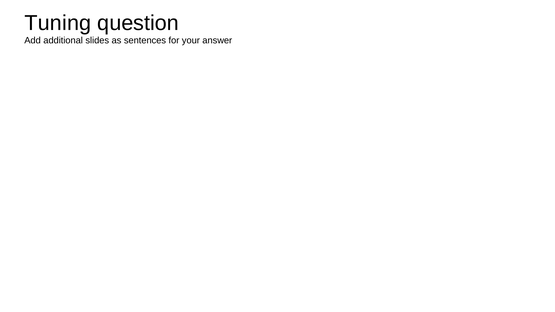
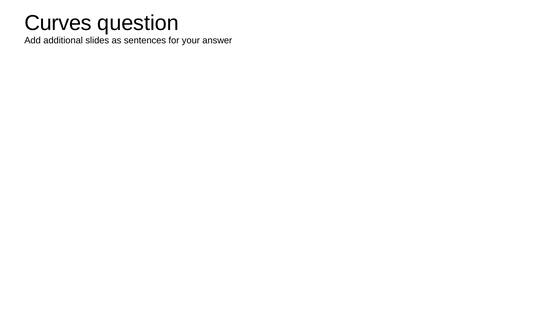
Tuning: Tuning -> Curves
